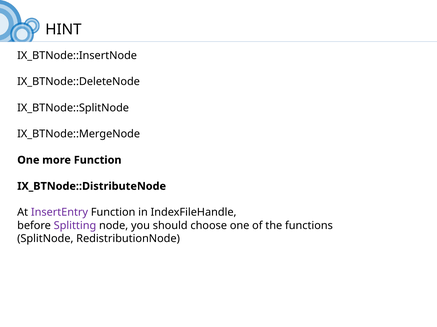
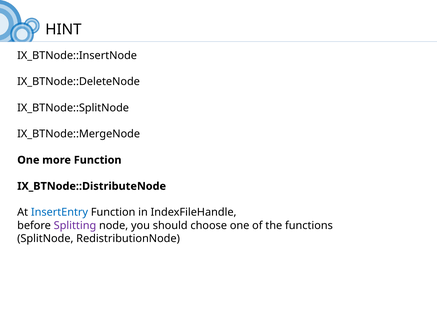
InsertEntry colour: purple -> blue
